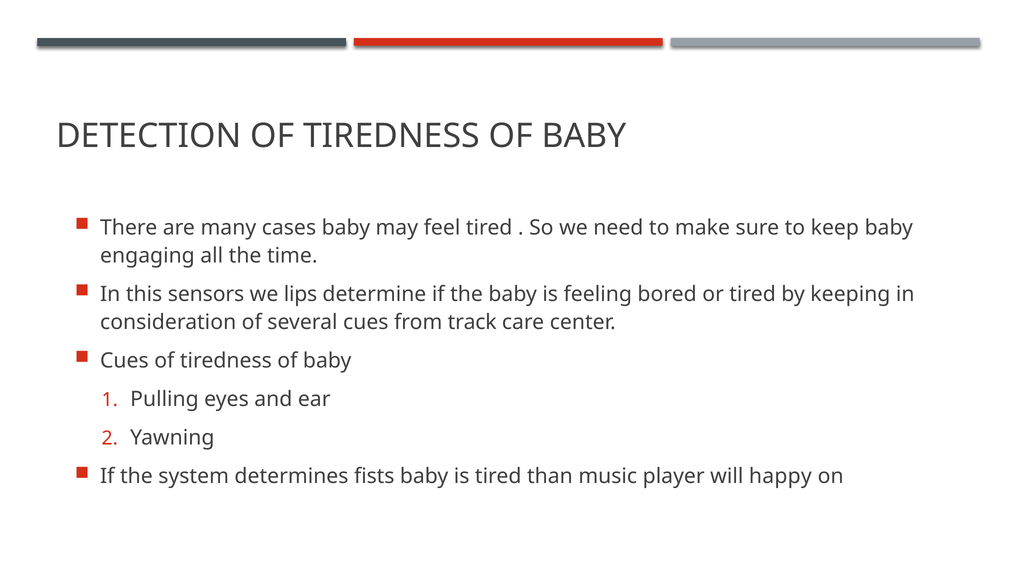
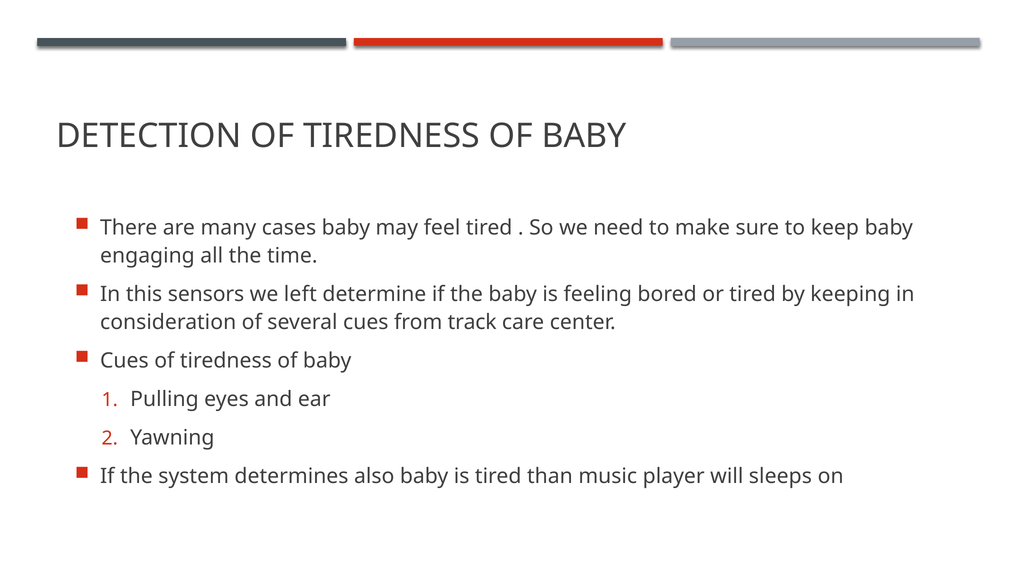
lips: lips -> left
fists: fists -> also
happy: happy -> sleeps
